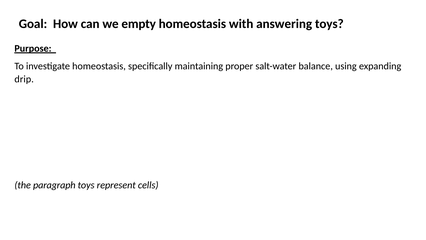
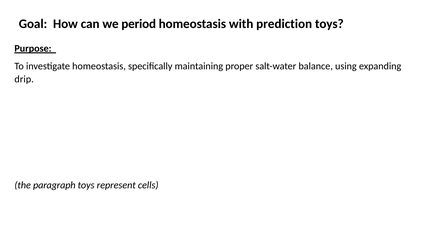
empty: empty -> period
answering: answering -> prediction
